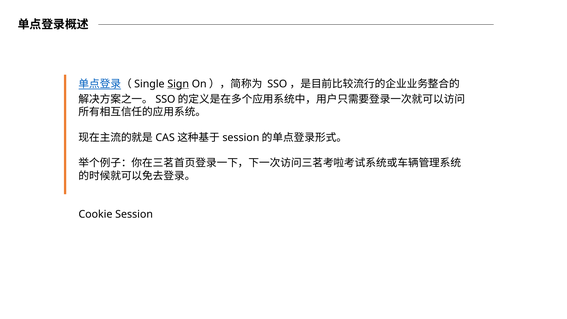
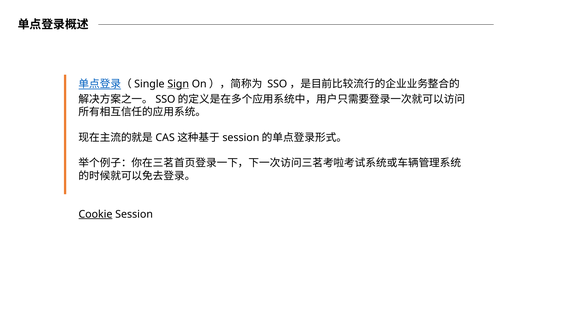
Cookie underline: none -> present
